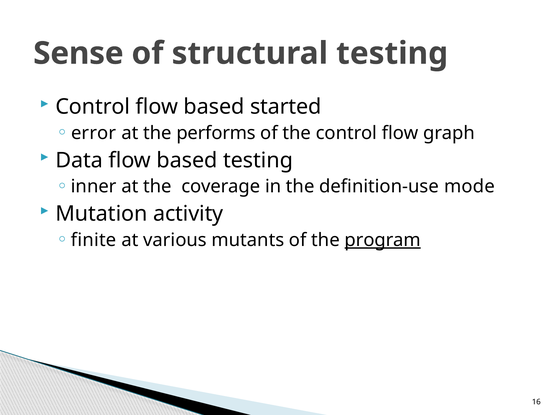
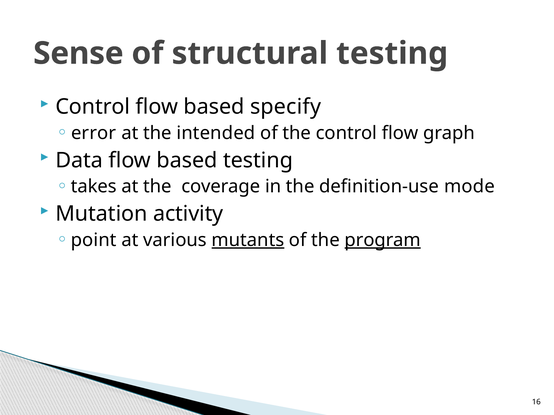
started: started -> specify
performs: performs -> intended
inner: inner -> takes
finite: finite -> point
mutants underline: none -> present
